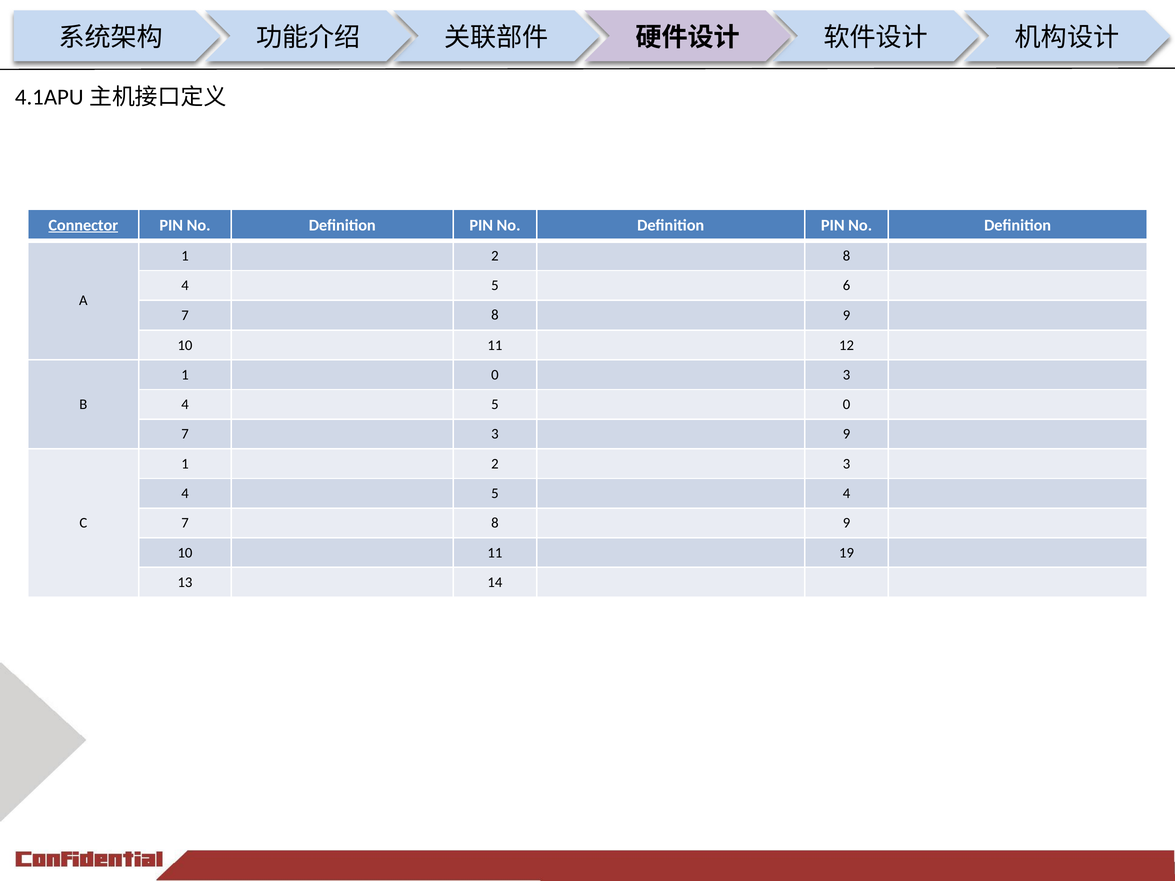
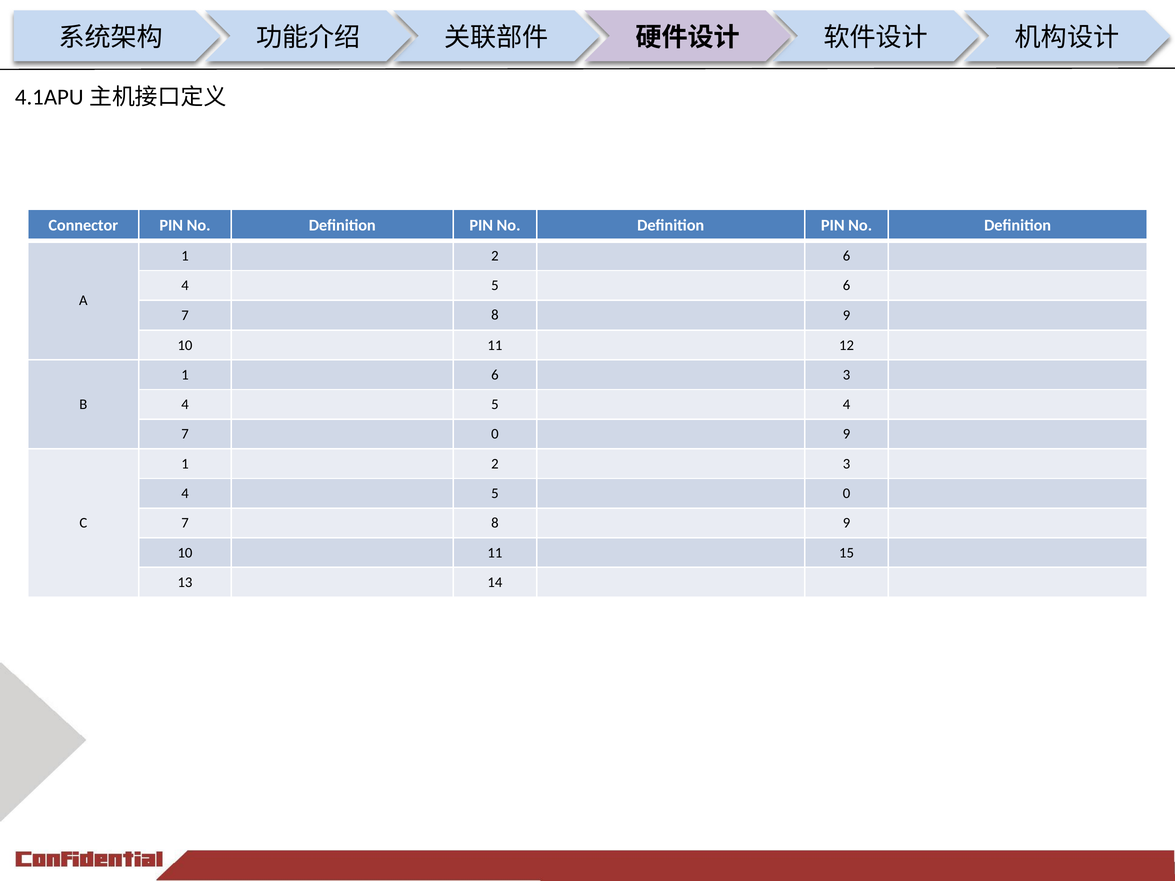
Connector underline: present -> none
2 8: 8 -> 6
1 0: 0 -> 6
5 0: 0 -> 4
7 3: 3 -> 0
5 4: 4 -> 0
19: 19 -> 15
